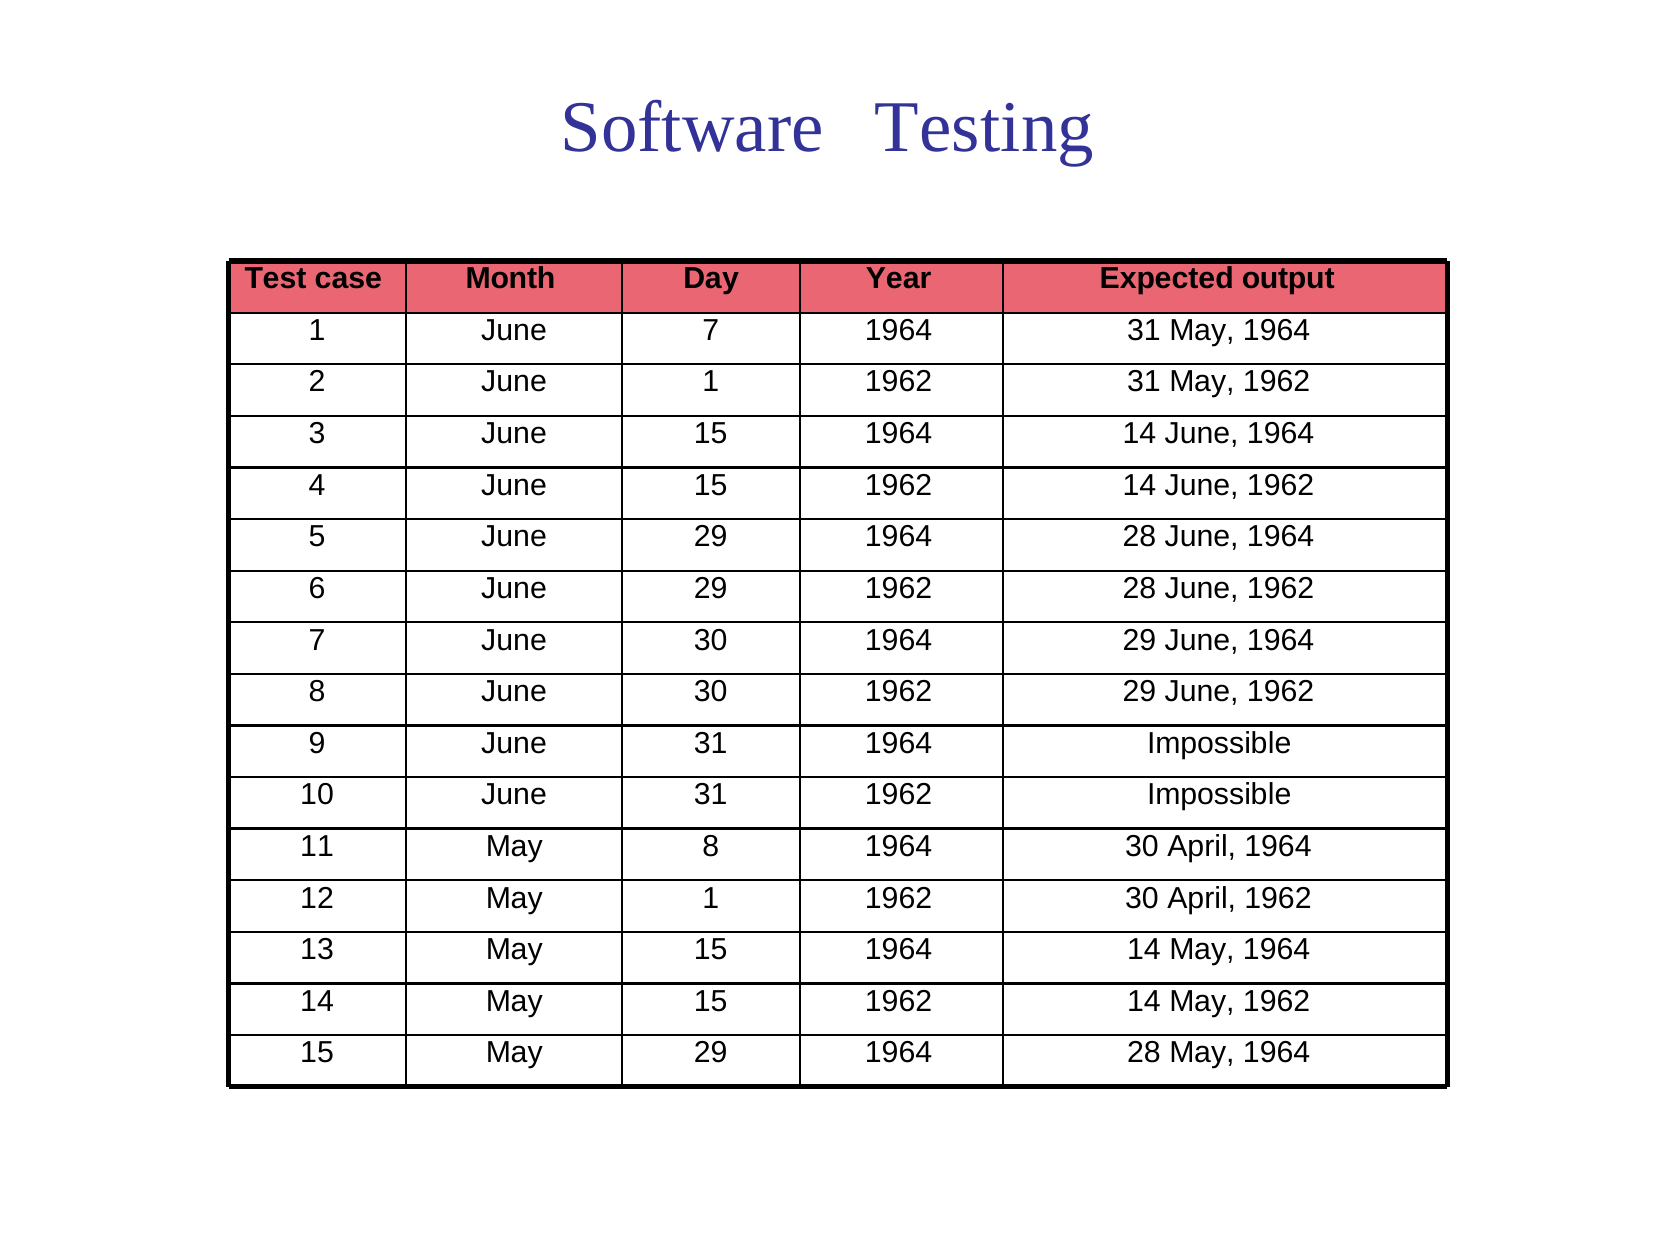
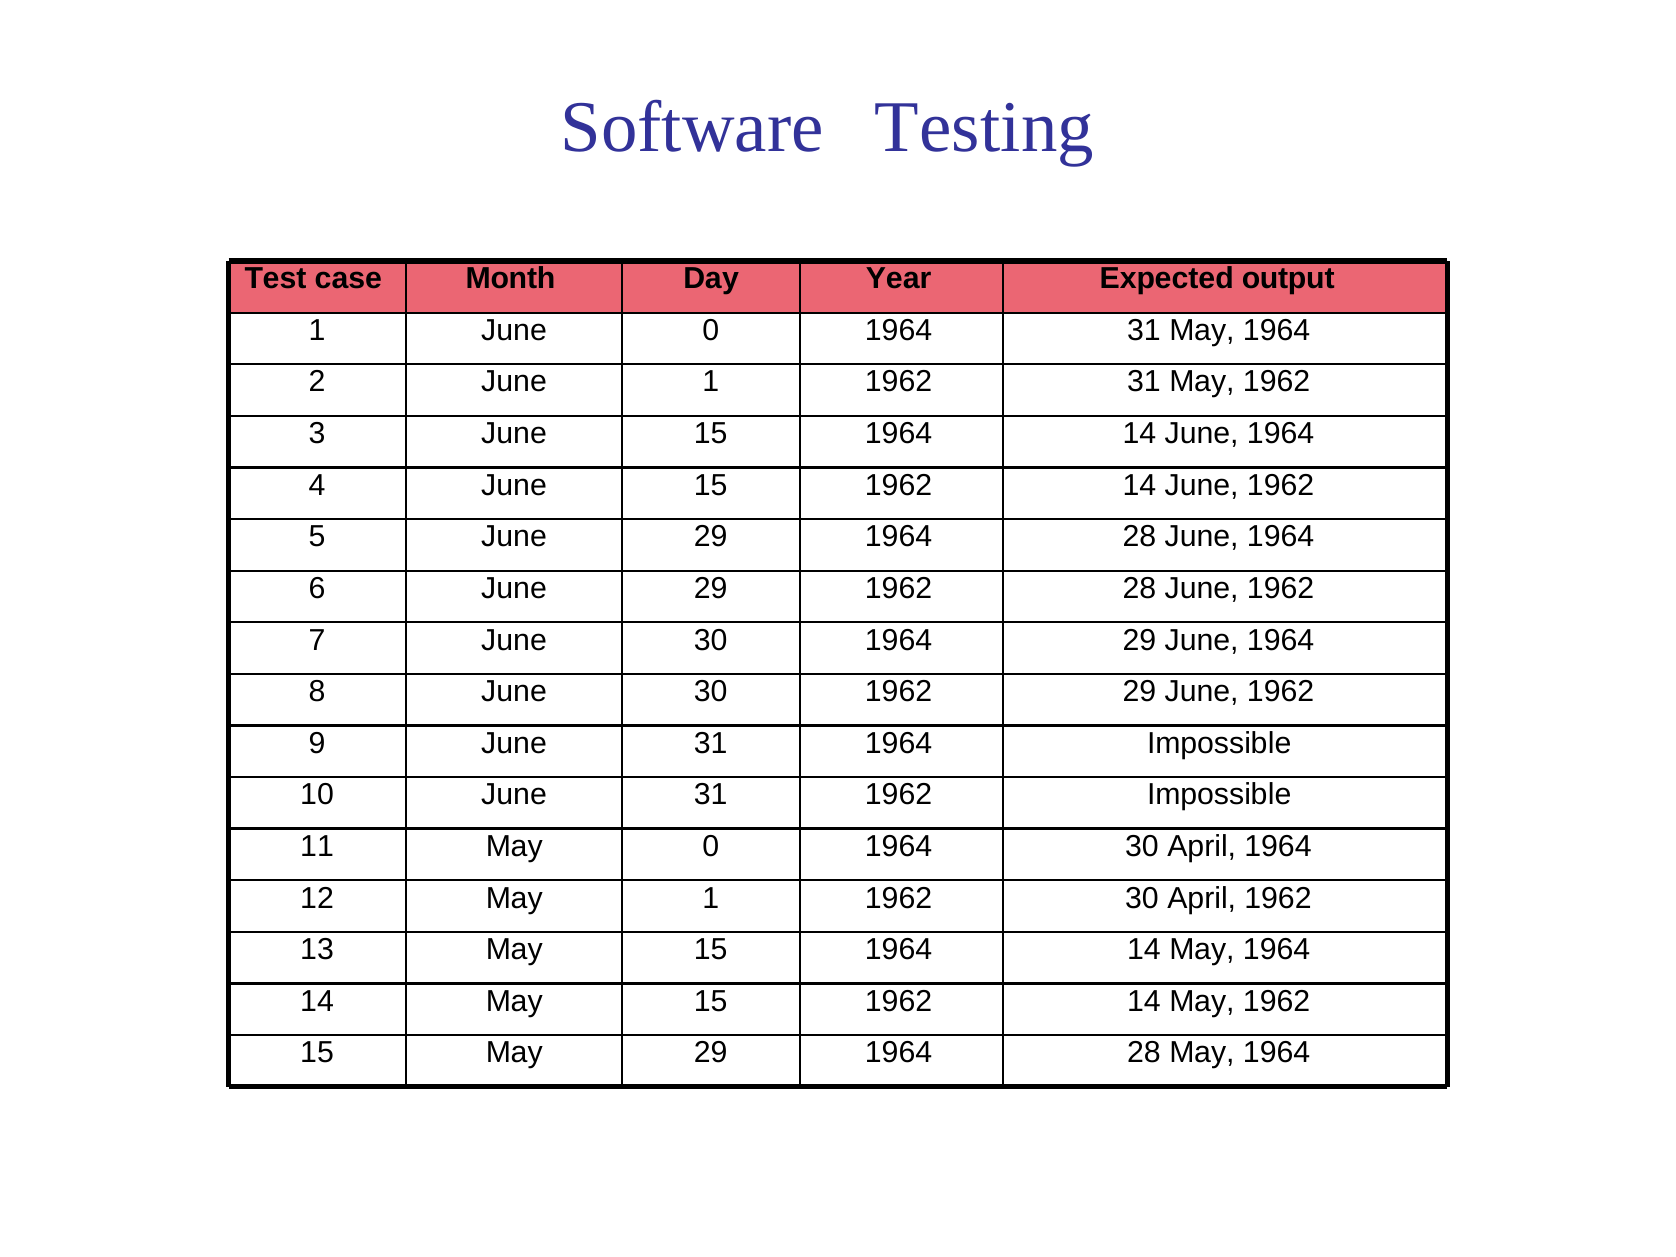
June 7: 7 -> 0
May 8: 8 -> 0
